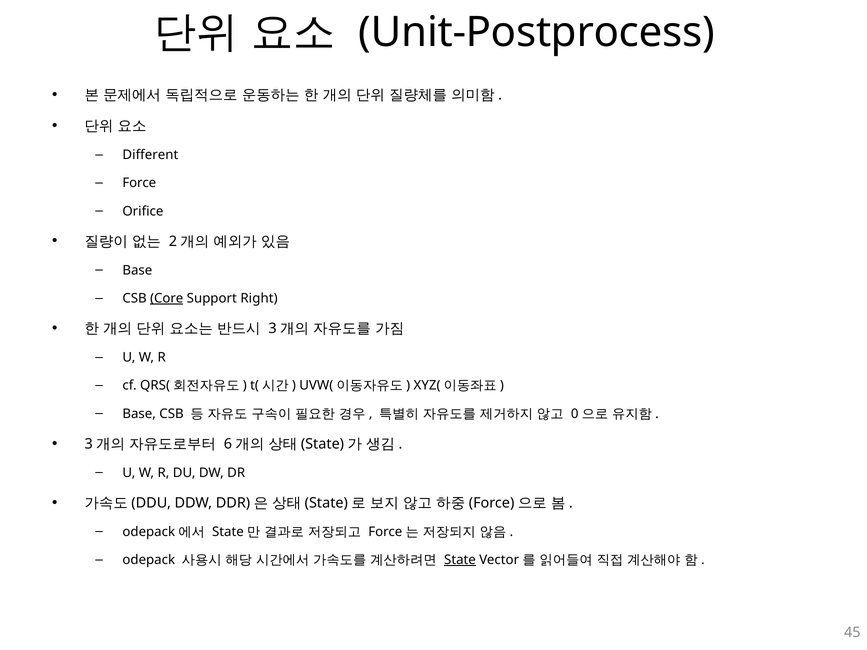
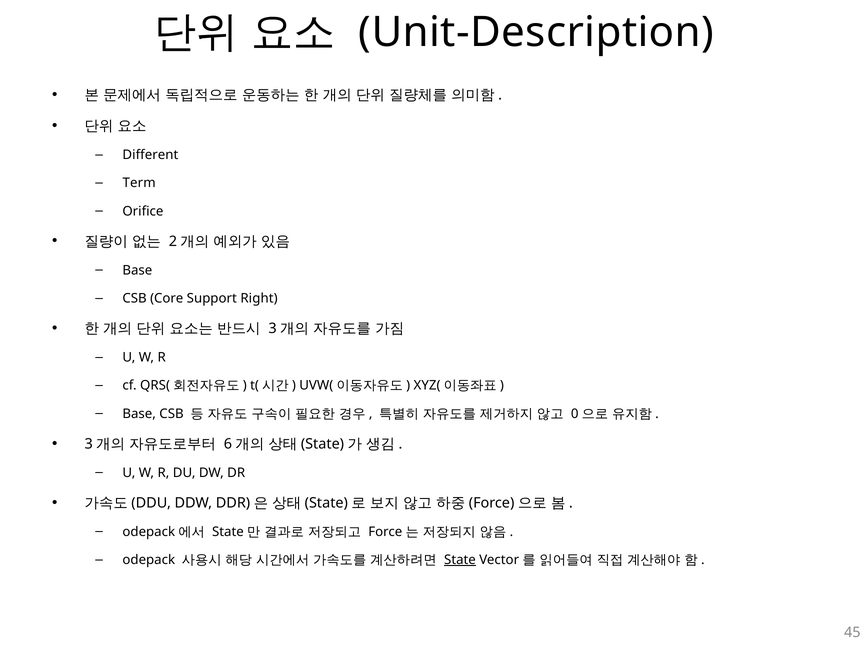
Unit-Postprocess: Unit-Postprocess -> Unit-Description
Force: Force -> Term
Core underline: present -> none
